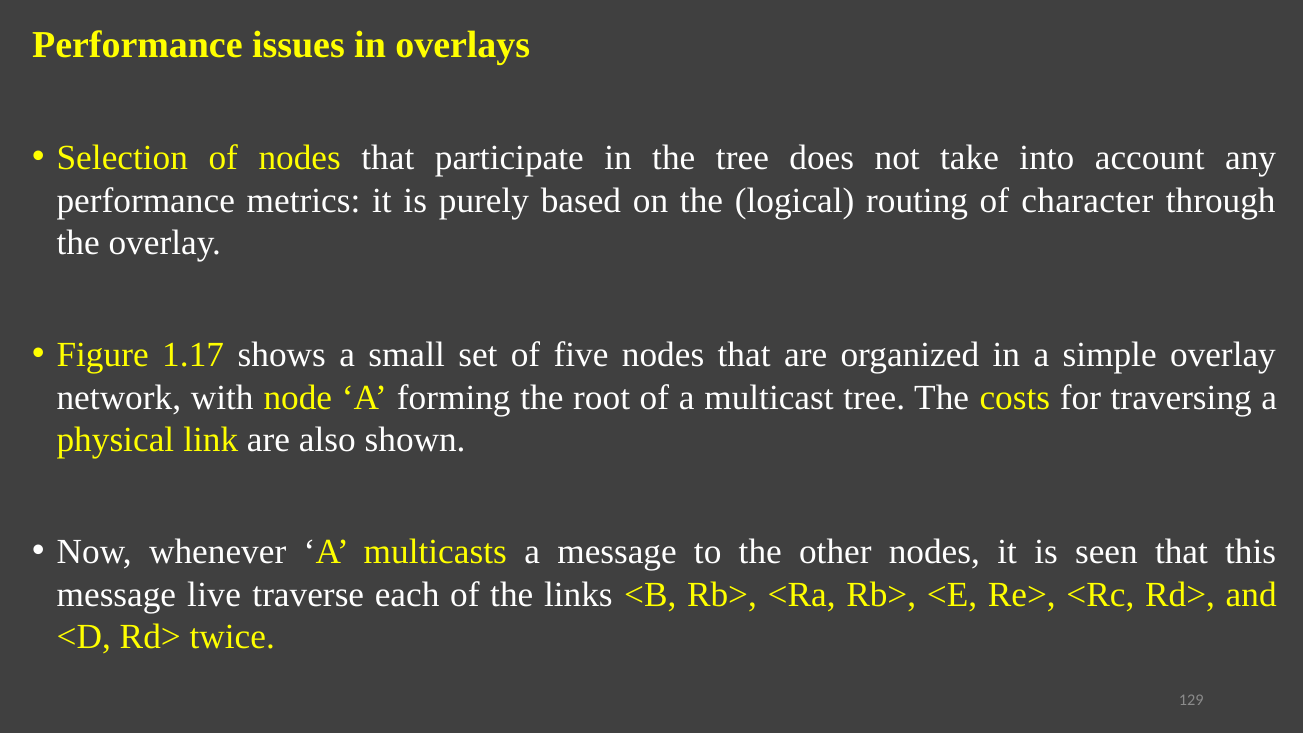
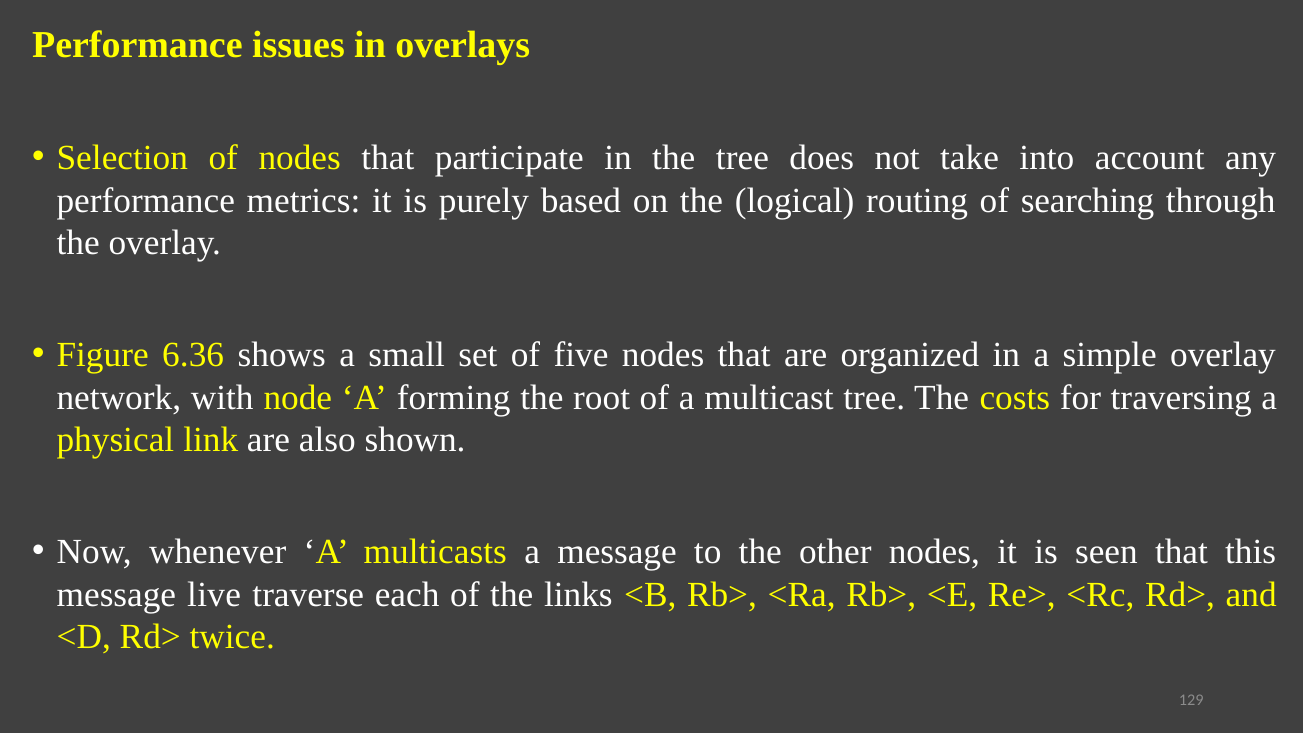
character: character -> searching
1.17: 1.17 -> 6.36
